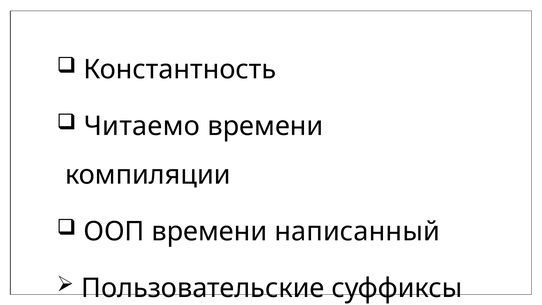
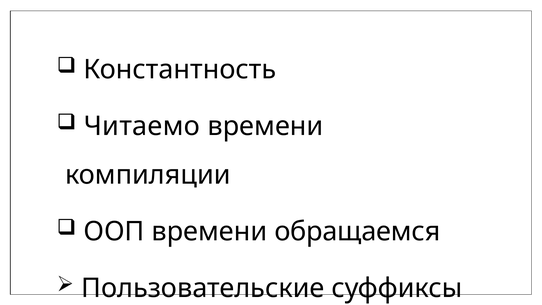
написанный: написанный -> обращаемся
